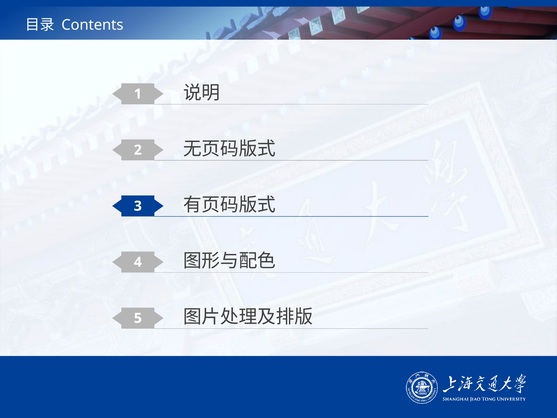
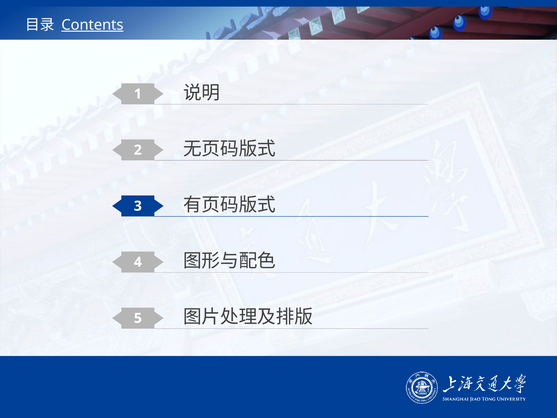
Contents underline: none -> present
